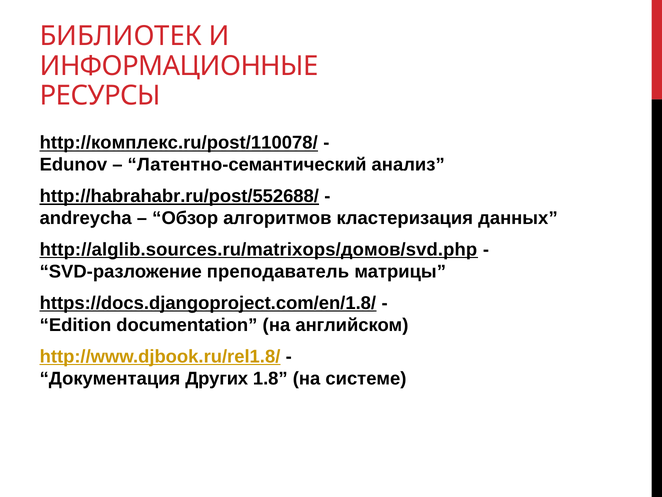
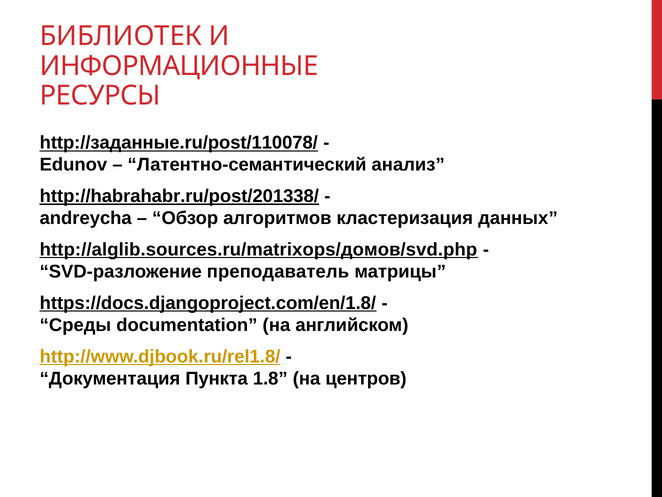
http://комплекс.ru/post/110078/: http://комплекс.ru/post/110078/ -> http://заданные.ru/post/110078/
http://habrahabr.ru/post/552688/: http://habrahabr.ru/post/552688/ -> http://habrahabr.ru/post/201338/
Edition: Edition -> Среды
Других: Других -> Пункта
системе: системе -> центров
